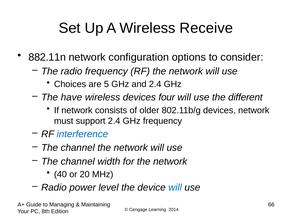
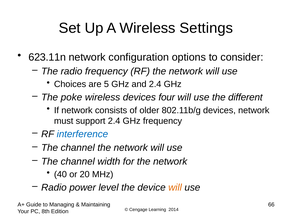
Receive: Receive -> Settings
882.11n: 882.11n -> 623.11n
have: have -> poke
will at (175, 188) colour: blue -> orange
